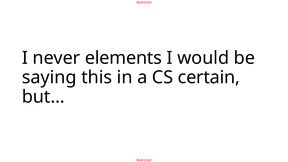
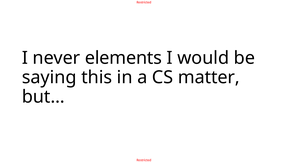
certain: certain -> matter
